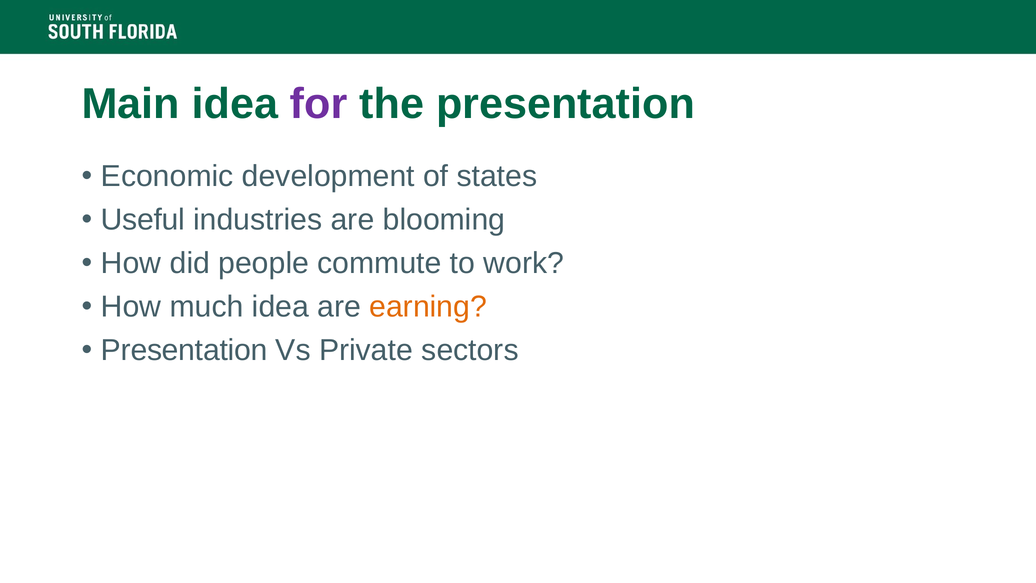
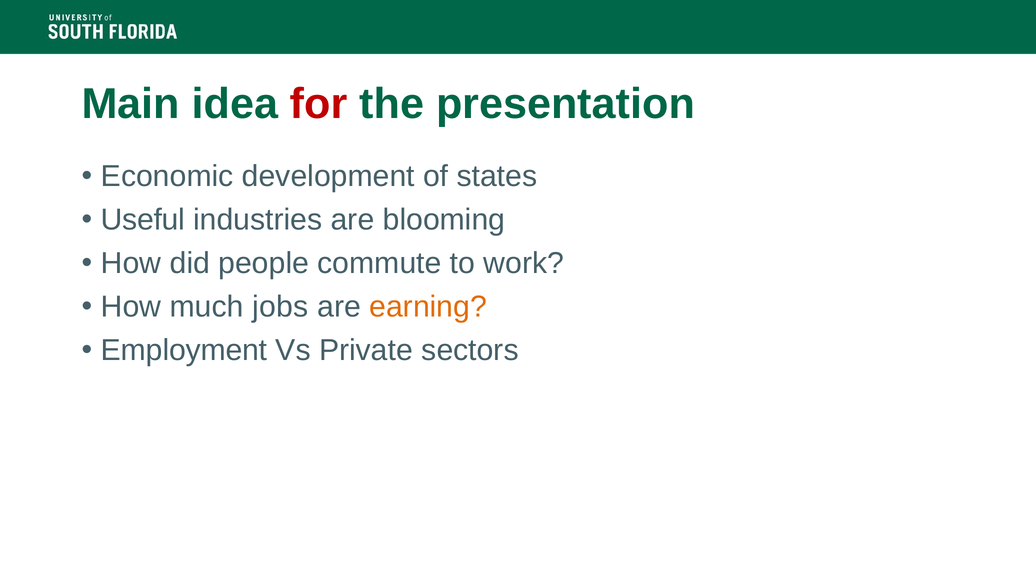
for colour: purple -> red
much idea: idea -> jobs
Presentation at (184, 350): Presentation -> Employment
